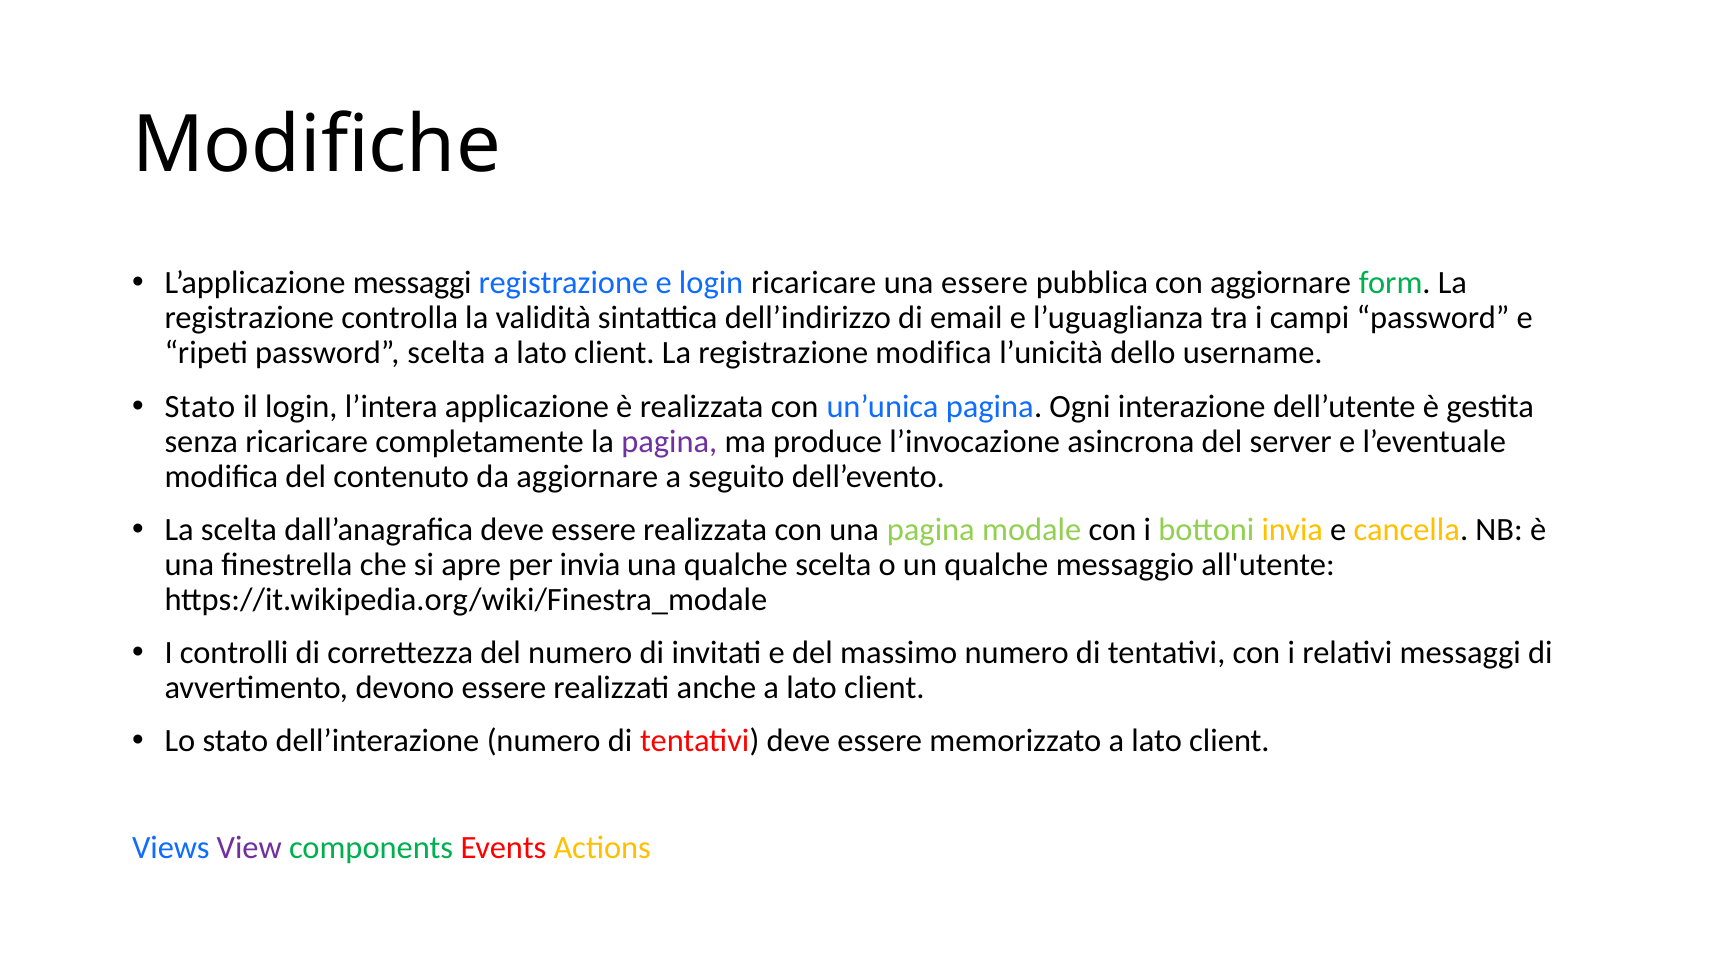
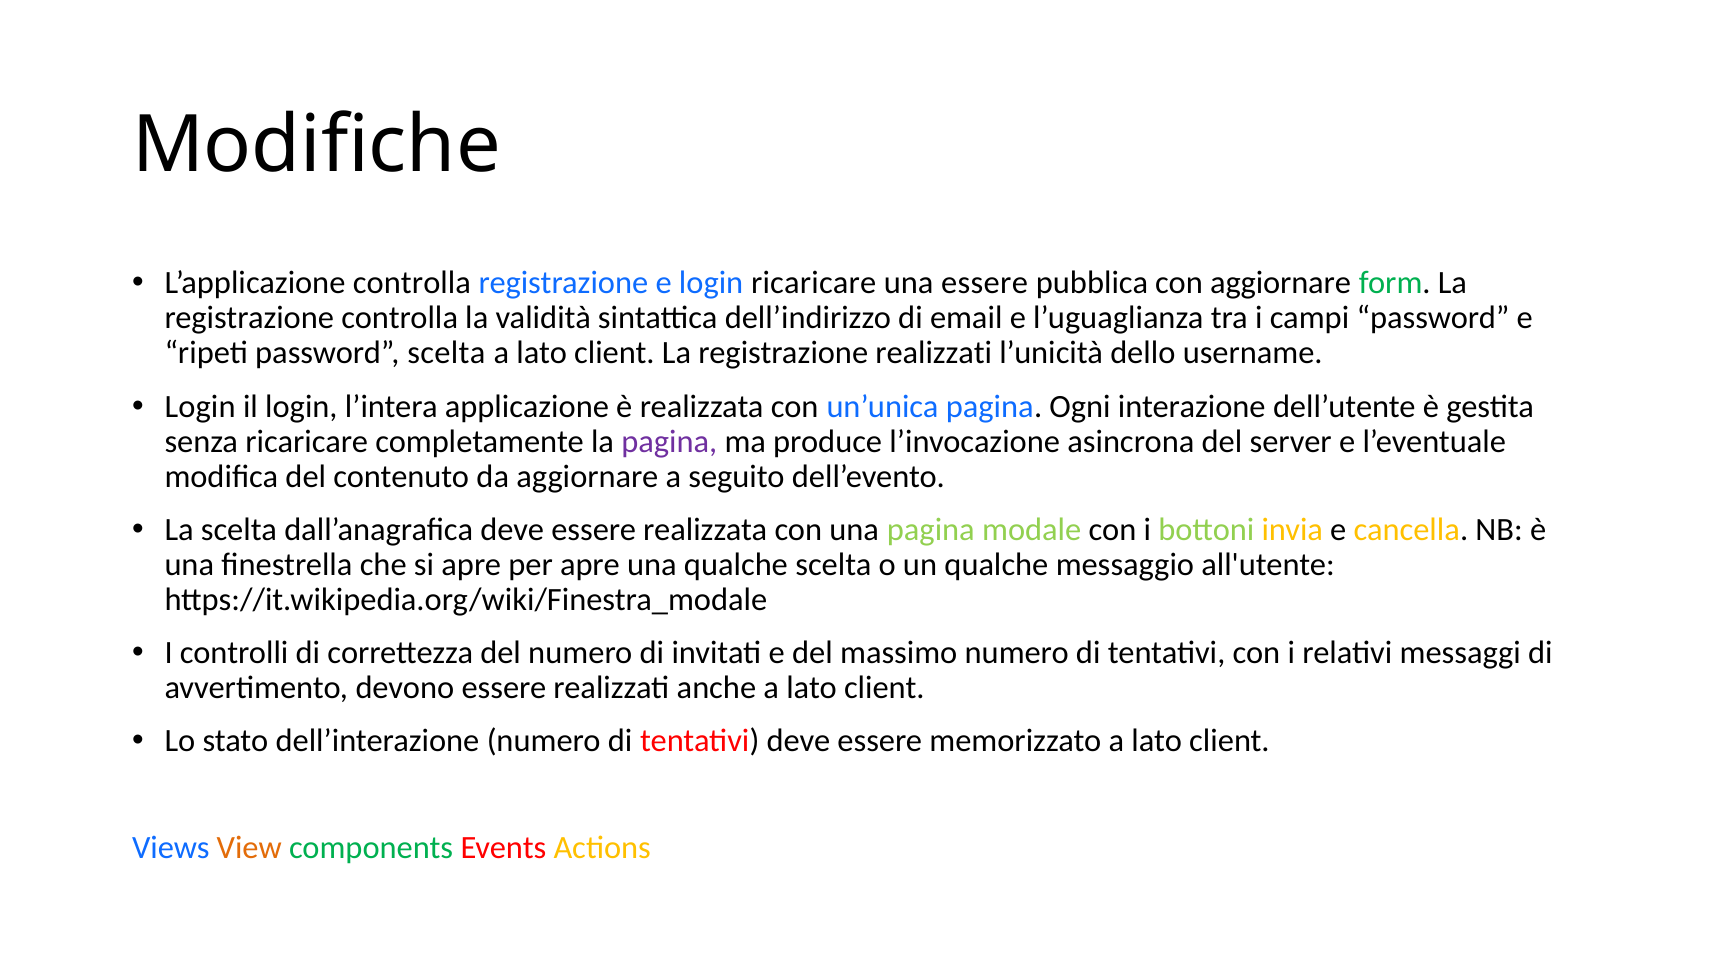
L’applicazione messaggi: messaggi -> controlla
registrazione modifica: modifica -> realizzati
Stato at (200, 406): Stato -> Login
per invia: invia -> apre
View colour: purple -> orange
